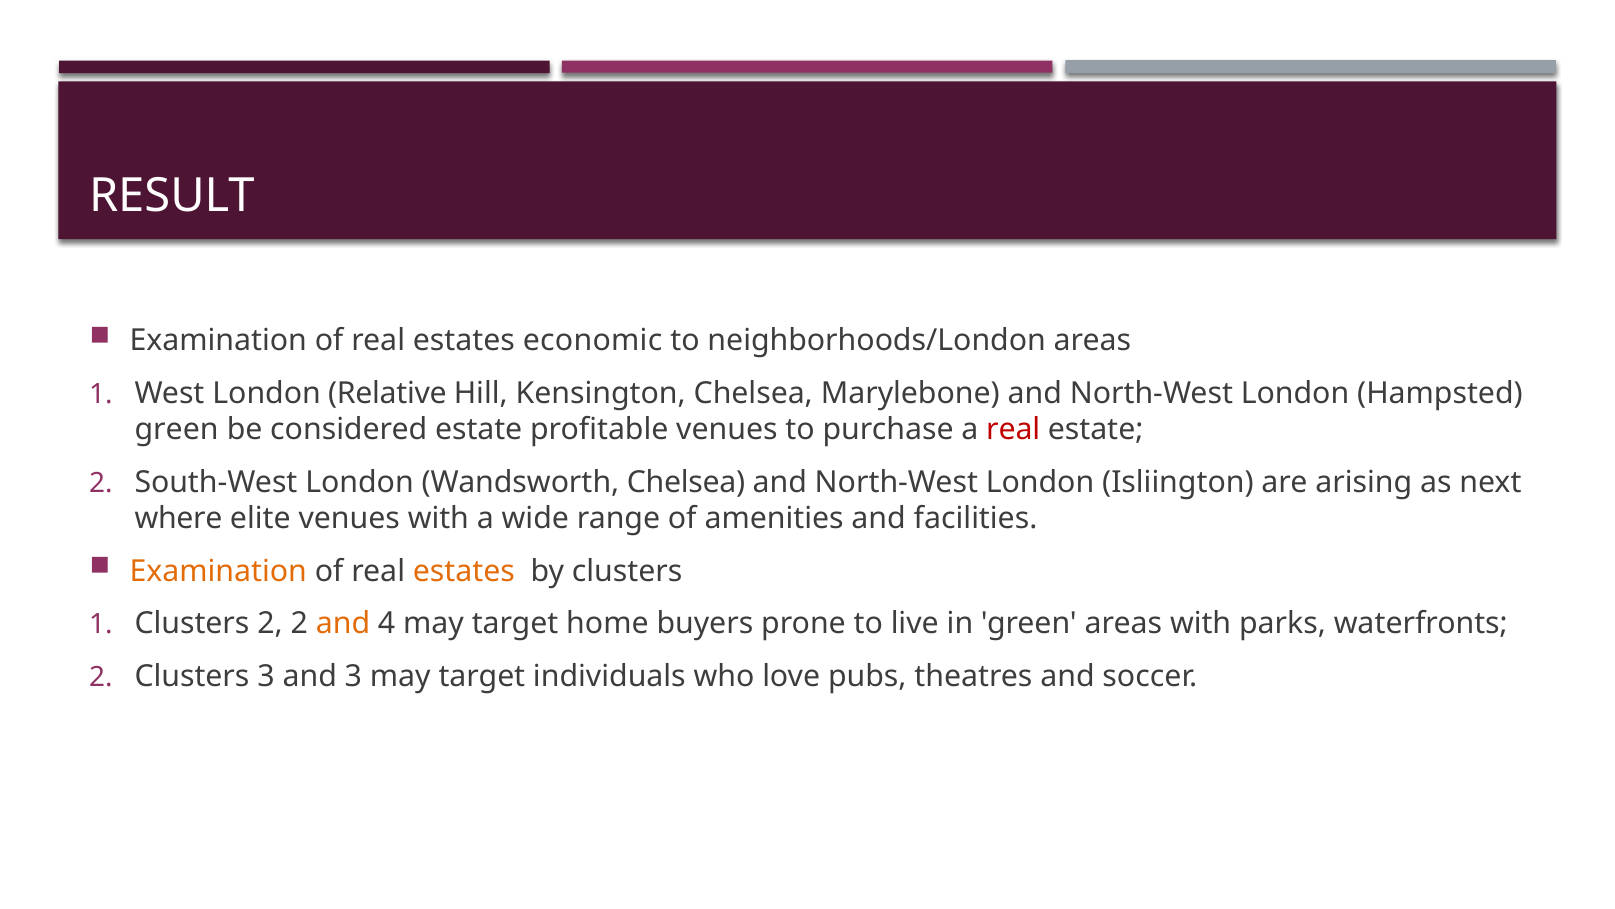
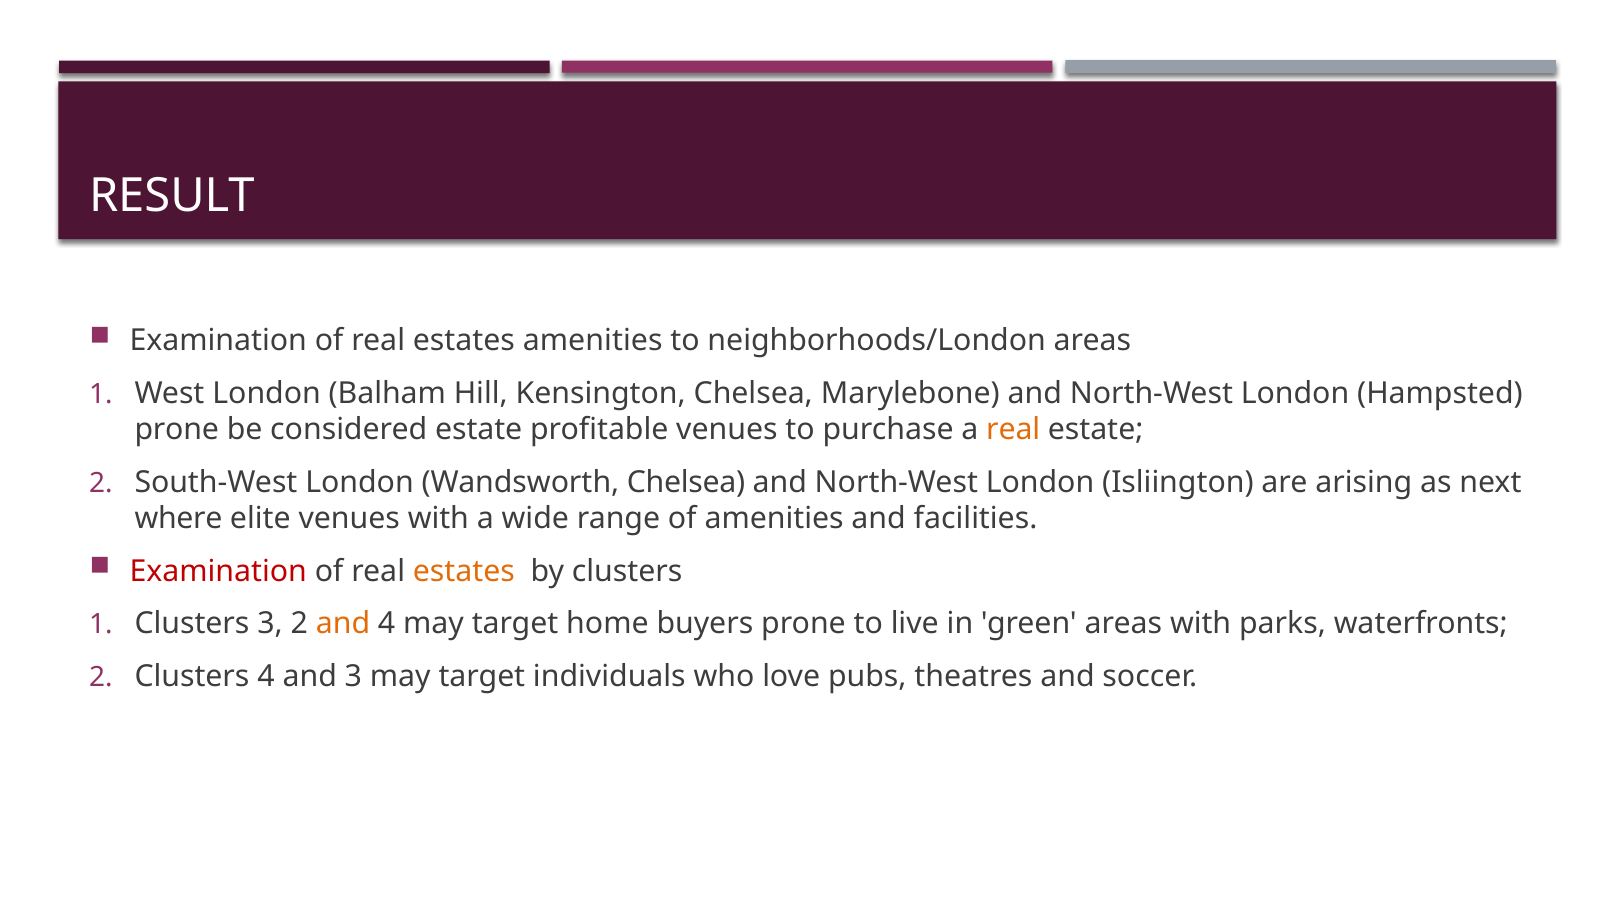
estates economic: economic -> amenities
Relative: Relative -> Balham
green at (177, 430): green -> prone
real at (1013, 430) colour: red -> orange
Examination at (218, 571) colour: orange -> red
Clusters 2: 2 -> 3
Clusters 3: 3 -> 4
